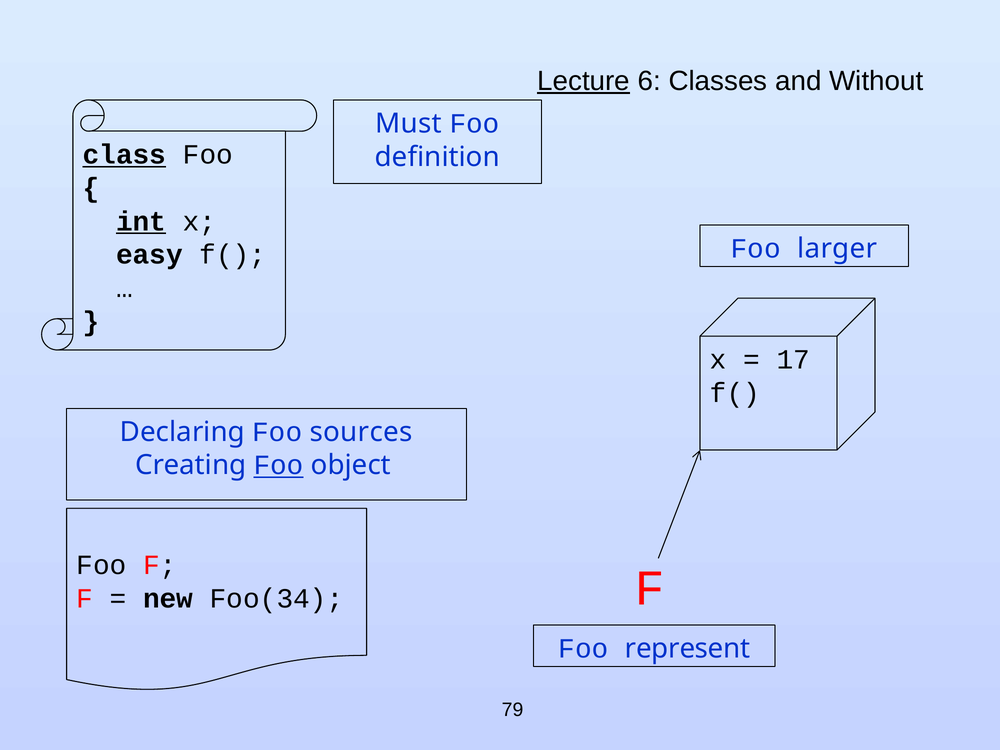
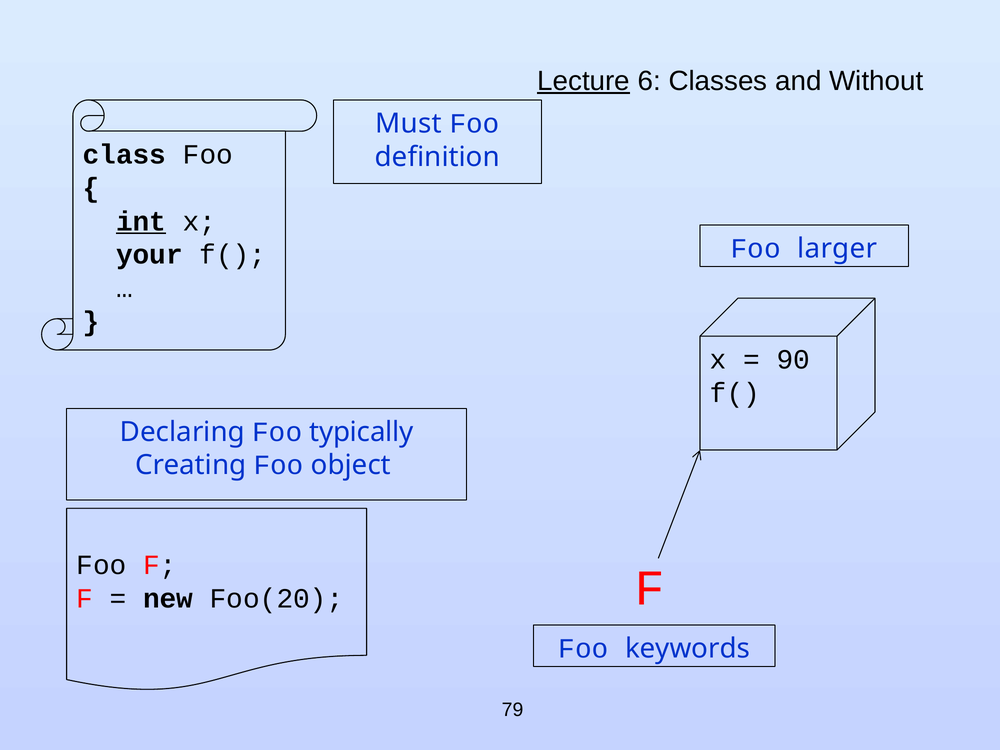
class underline: present -> none
easy: easy -> your
17: 17 -> 90
sources: sources -> typically
Foo at (279, 465) underline: present -> none
Foo(34: Foo(34 -> Foo(20
represent: represent -> keywords
